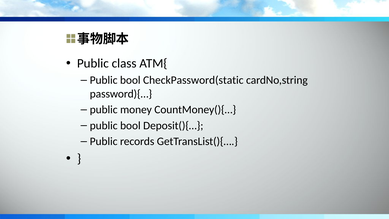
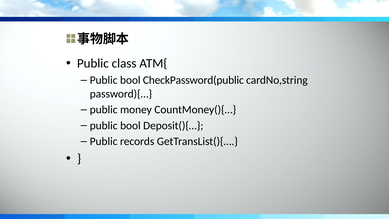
CheckPassword(static: CheckPassword(static -> CheckPassword(public
